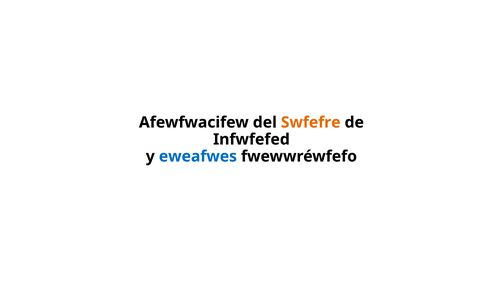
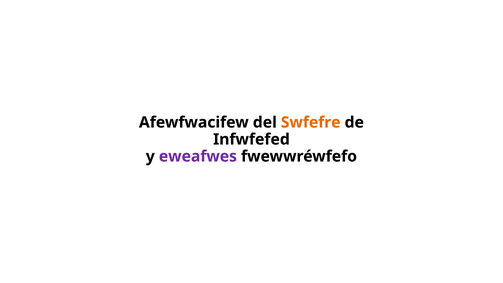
eweafwes colour: blue -> purple
